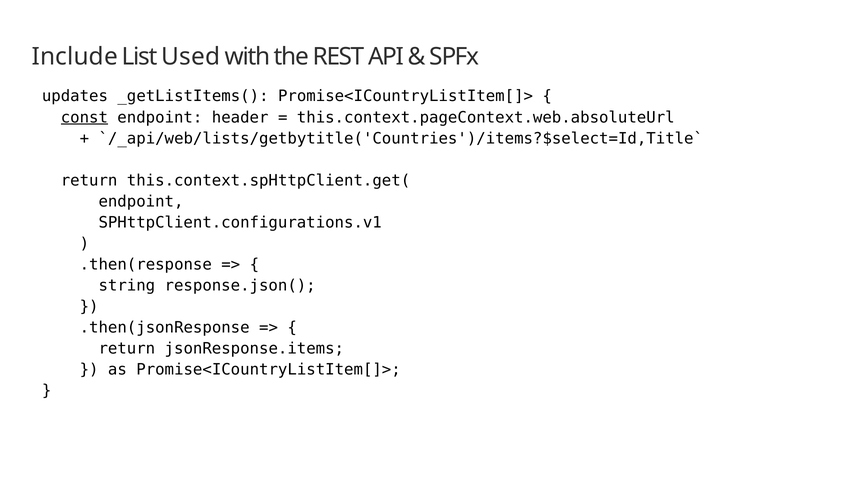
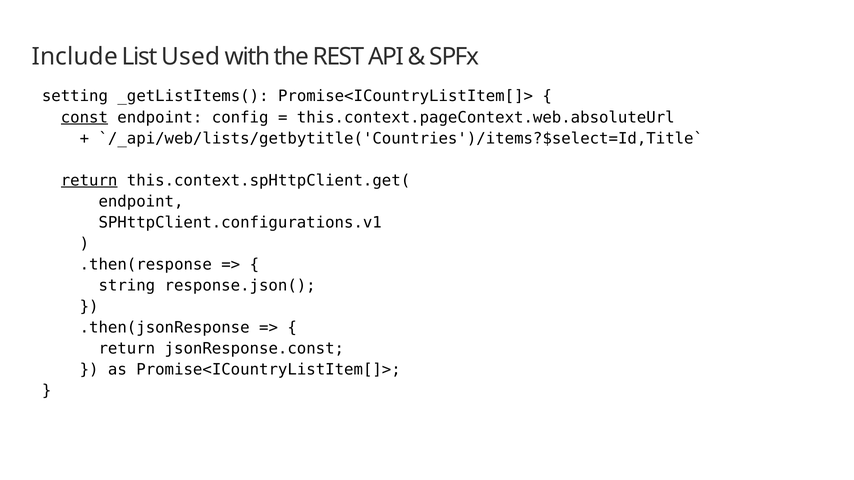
updates: updates -> setting
header: header -> config
return at (89, 180) underline: none -> present
jsonResponse.items: jsonResponse.items -> jsonResponse.const
